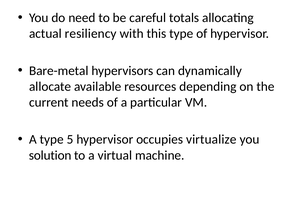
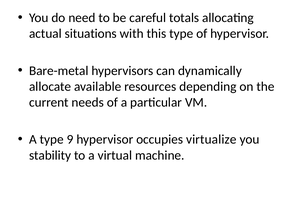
resiliency: resiliency -> situations
5: 5 -> 9
solution: solution -> stability
